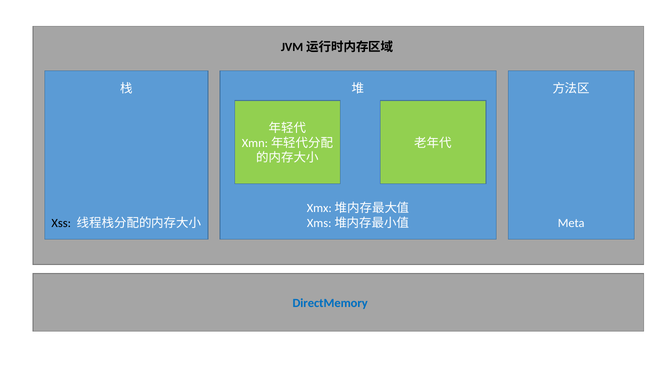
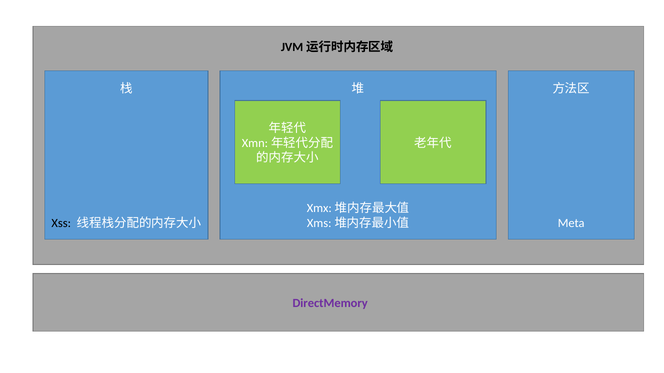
DirectMemory colour: blue -> purple
